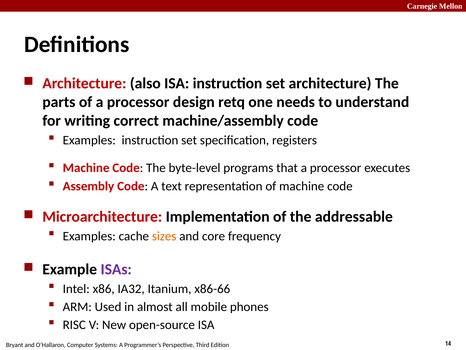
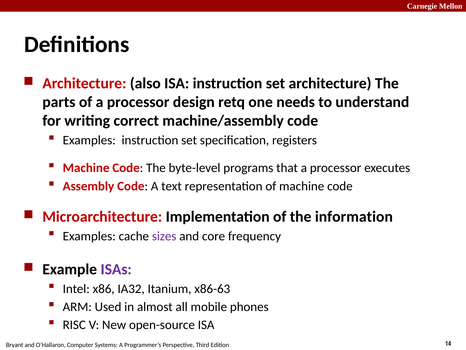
addressable: addressable -> information
sizes colour: orange -> purple
x86-66: x86-66 -> x86-63
